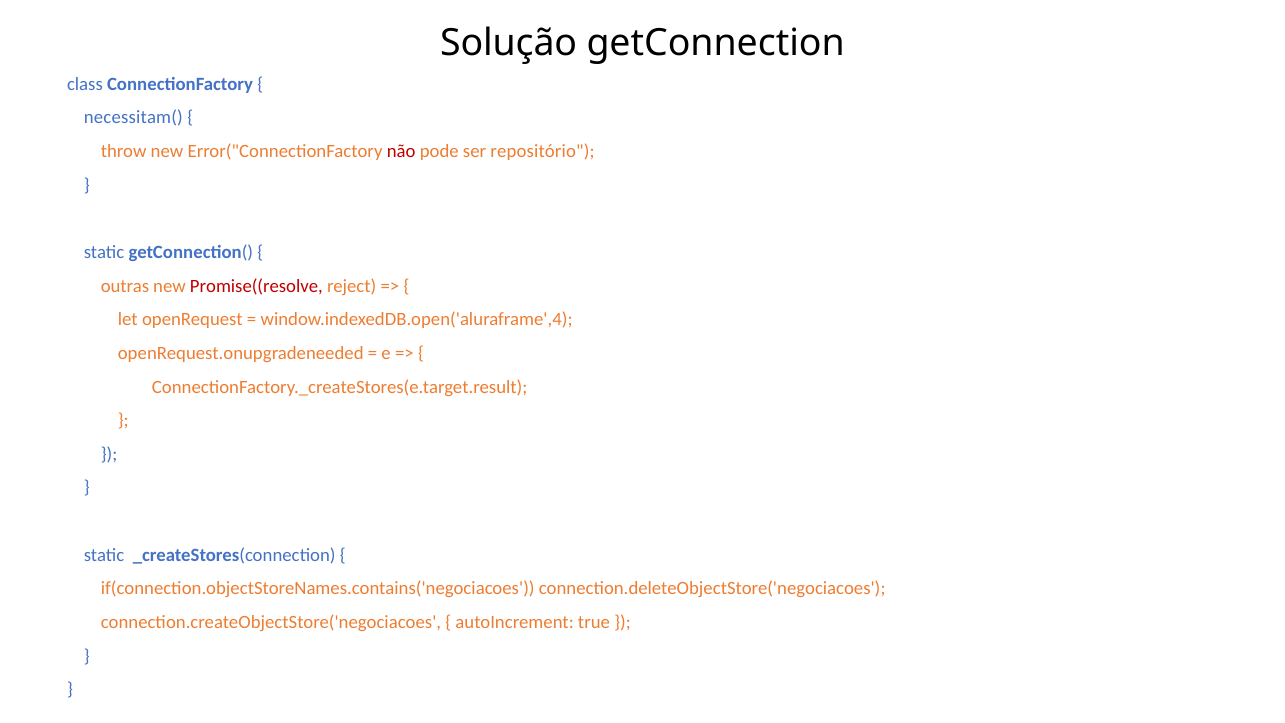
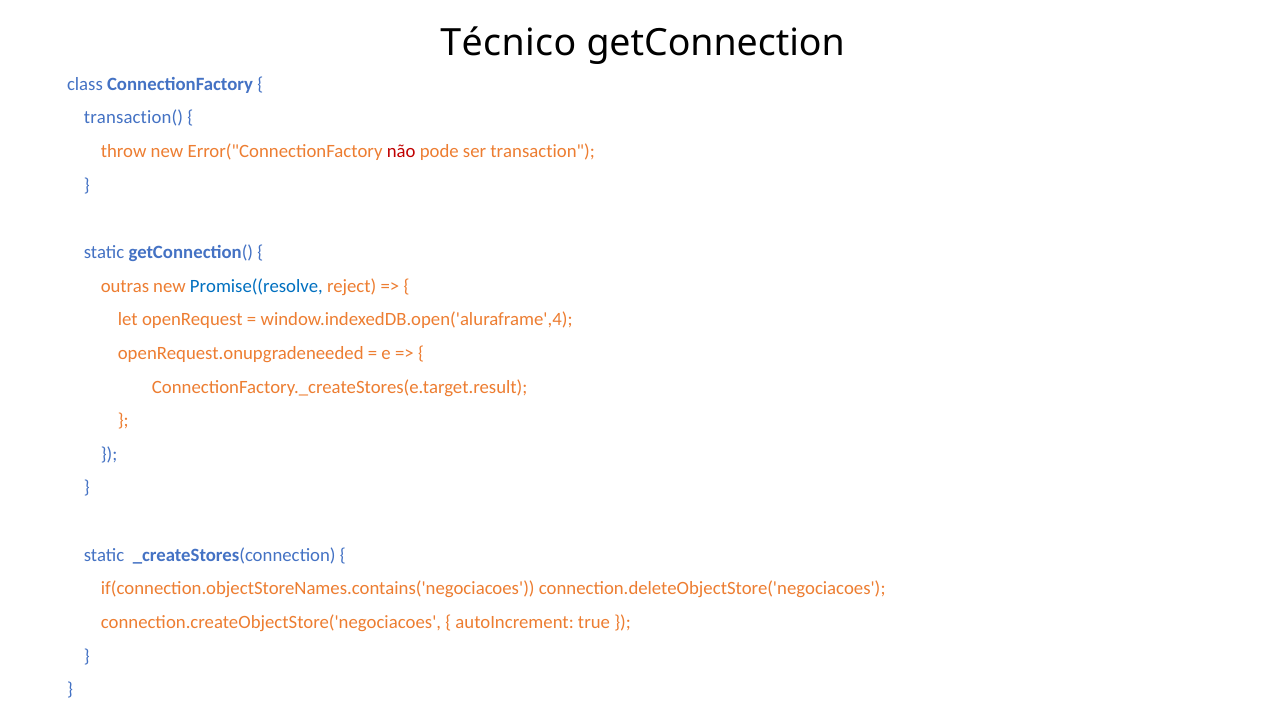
Solução: Solução -> Técnico
necessitam(: necessitam( -> transaction(
repositório: repositório -> transaction
Promise((resolve colour: red -> blue
